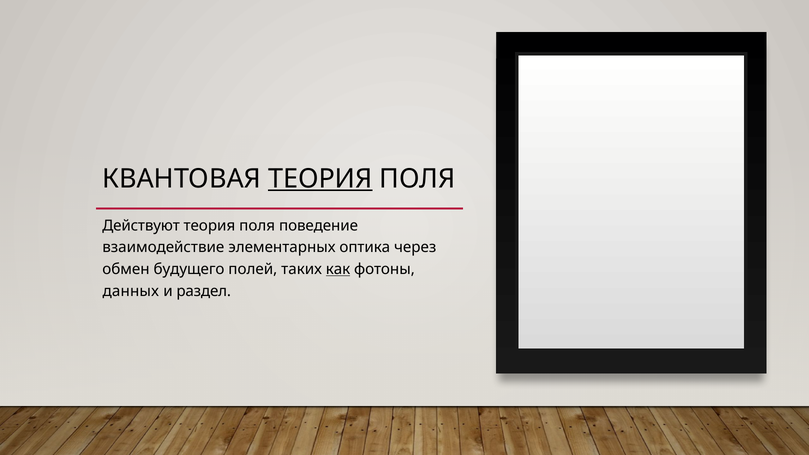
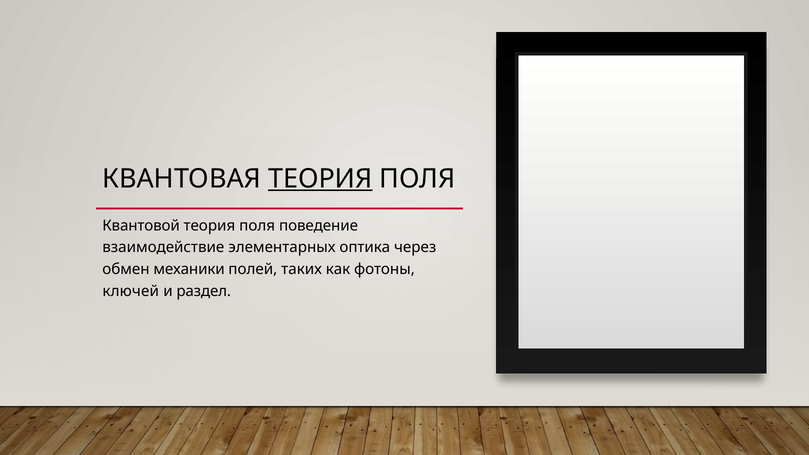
Действуют: Действуют -> Квантовой
будущего: будущего -> механики
как underline: present -> none
данных: данных -> ключей
